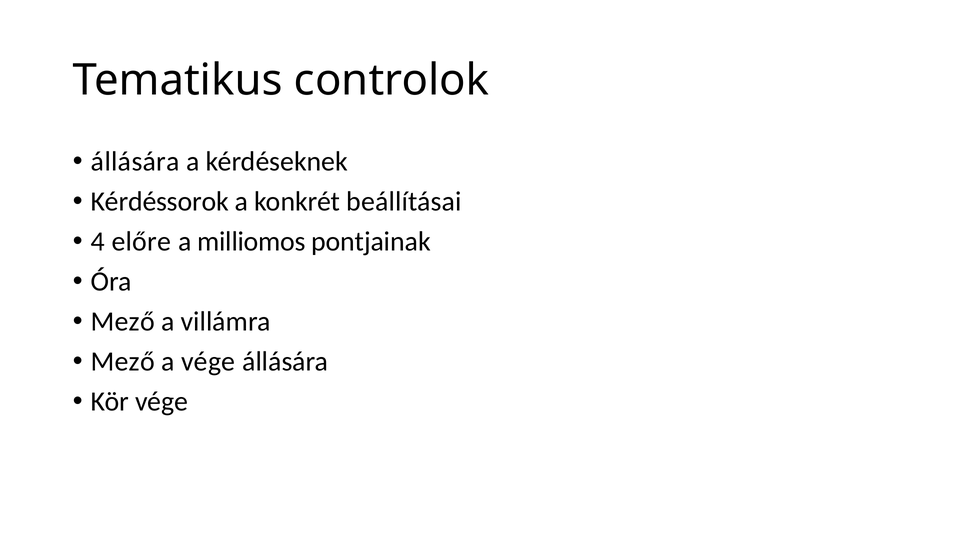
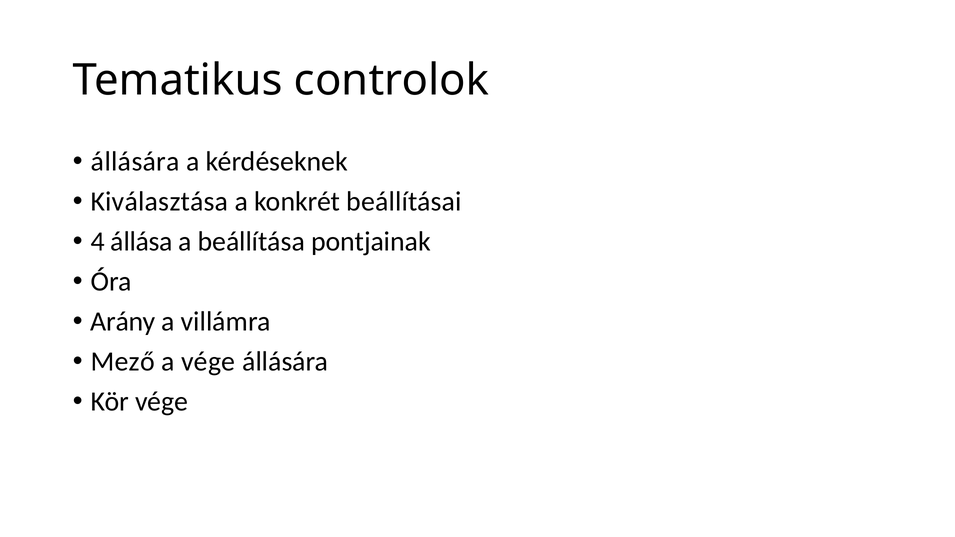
Kérdéssorok: Kérdéssorok -> Kiválasztása
előre: előre -> állása
milliomos: milliomos -> beállítása
Mező at (123, 322): Mező -> Arány
